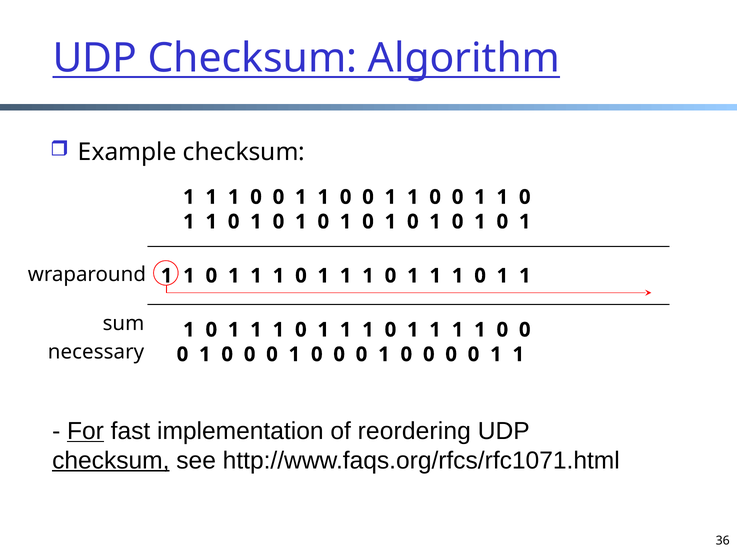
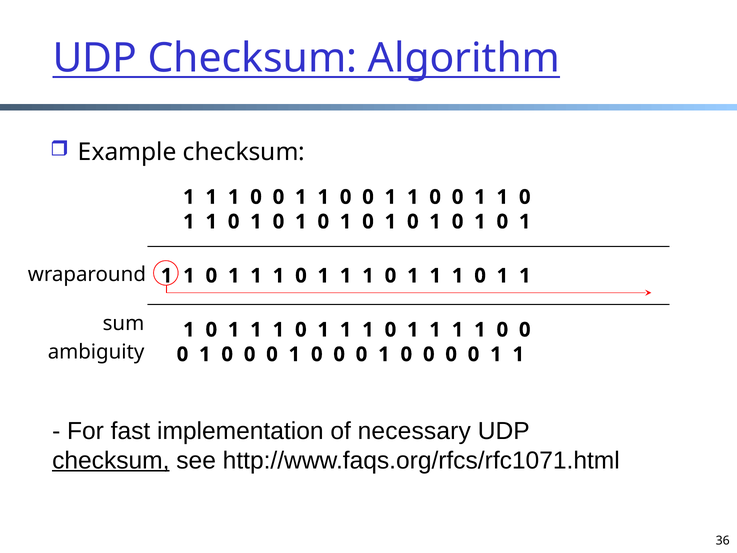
necessary: necessary -> ambiguity
For underline: present -> none
reordering: reordering -> necessary
